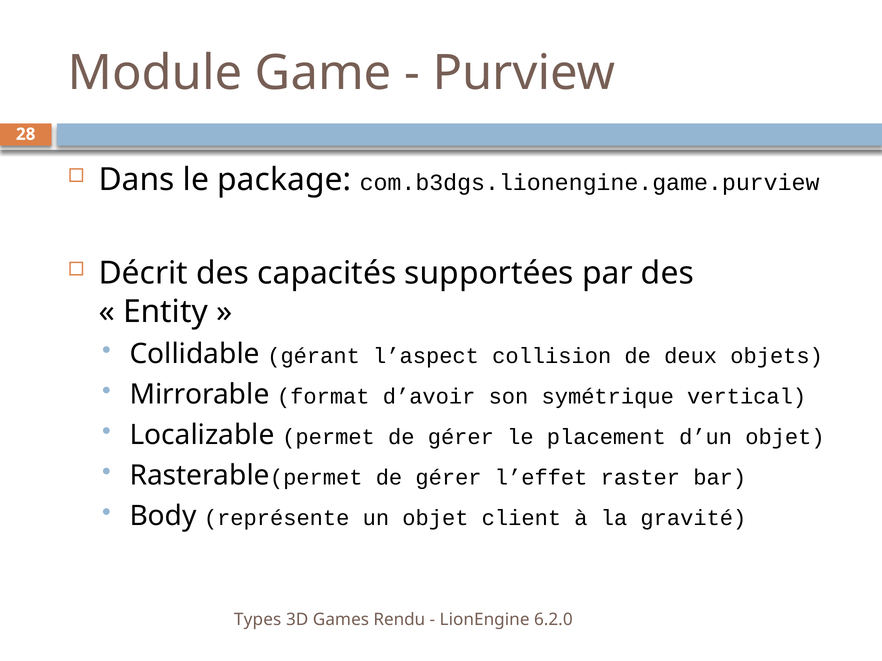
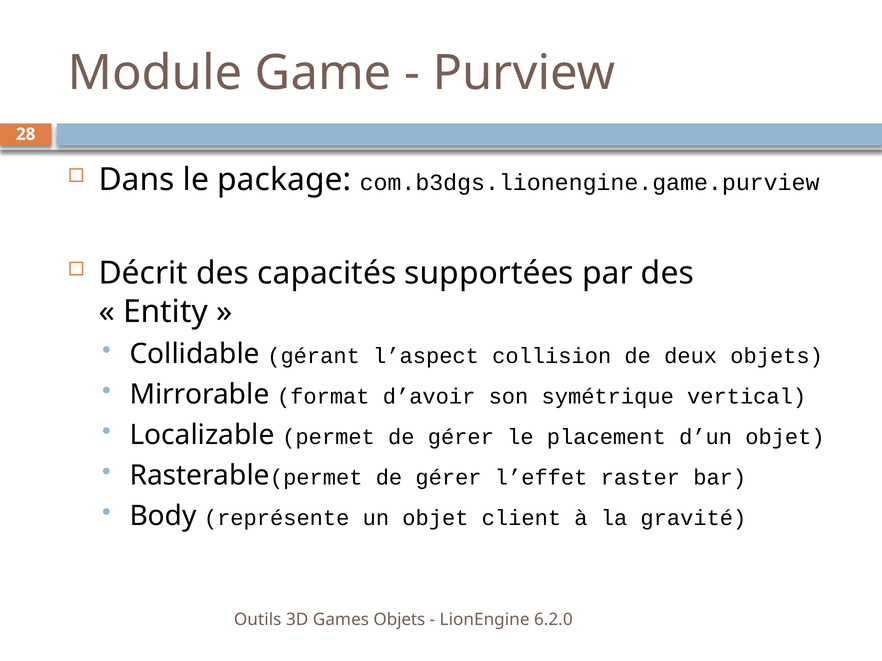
Types: Types -> Outils
Games Rendu: Rendu -> Objets
